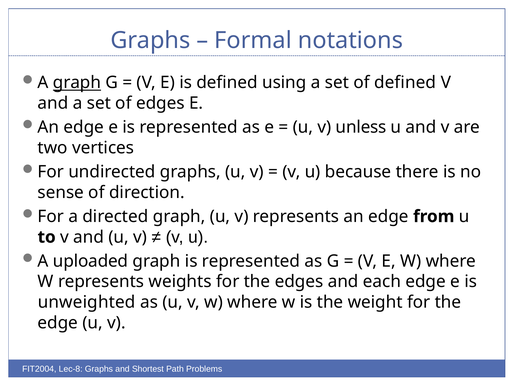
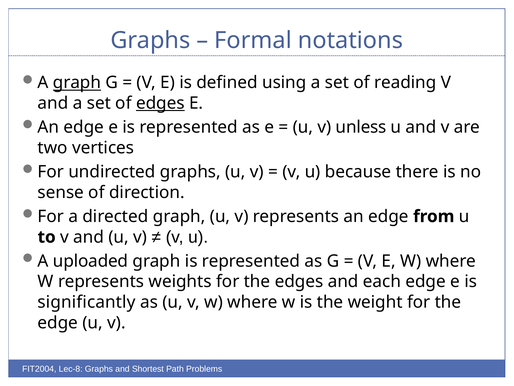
of defined: defined -> reading
edges at (160, 103) underline: none -> present
unweighted: unweighted -> significantly
